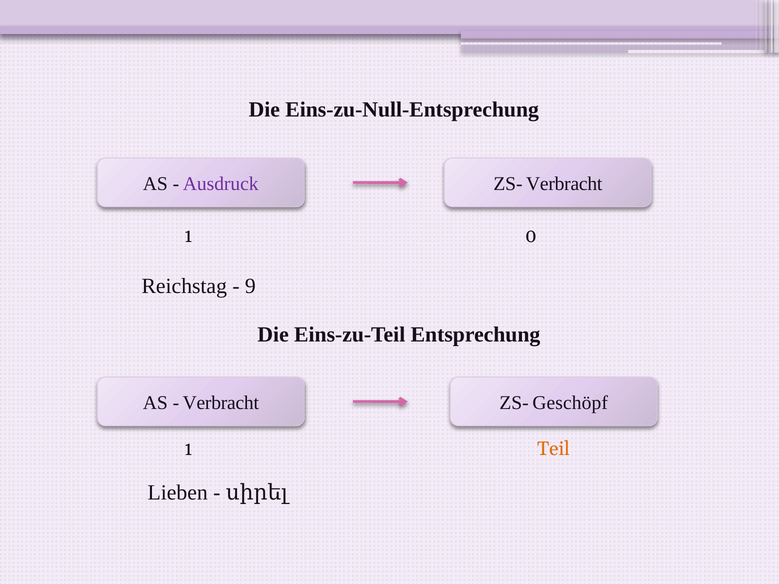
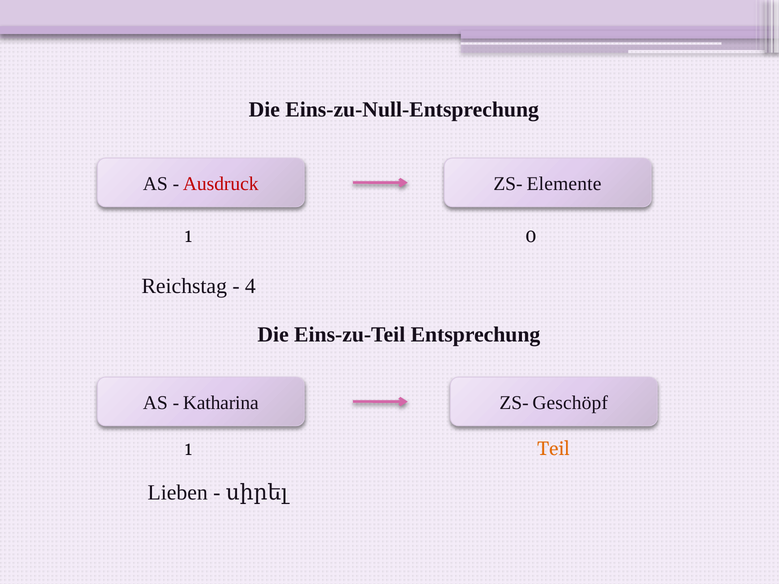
Ausdruck colour: purple -> red
ZS- Verbracht: Verbracht -> Elemente
9: 9 -> 4
Verbracht at (221, 403): Verbracht -> Katharina
